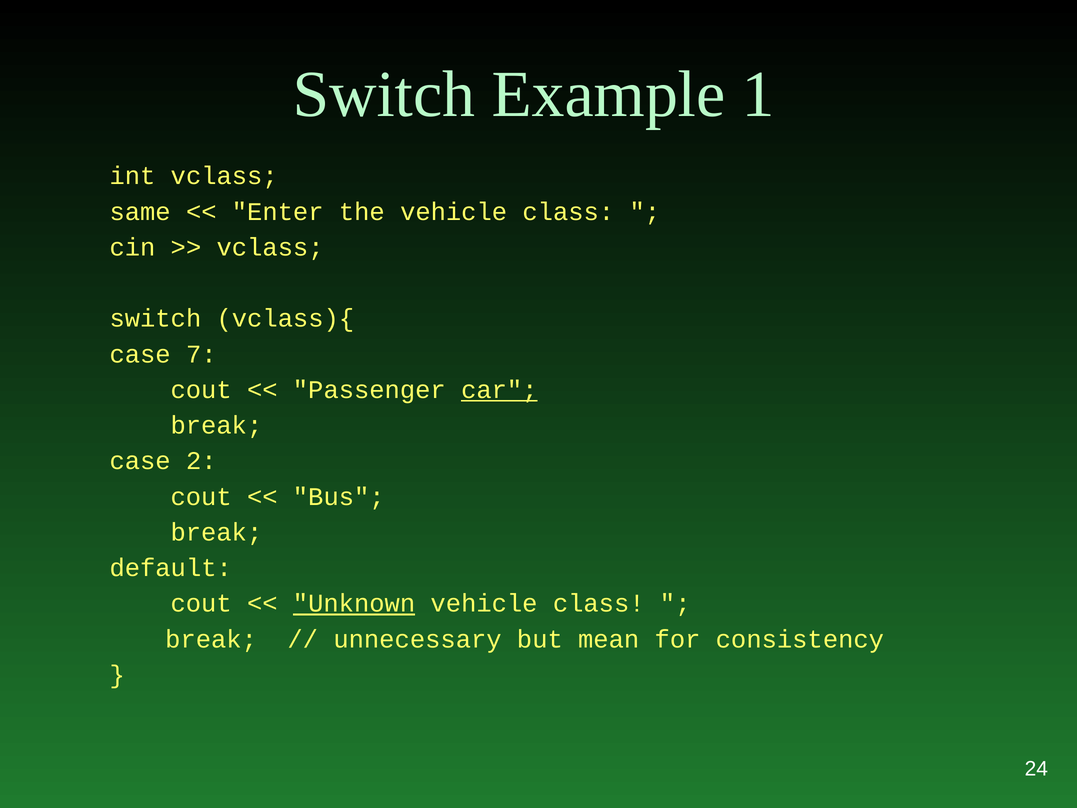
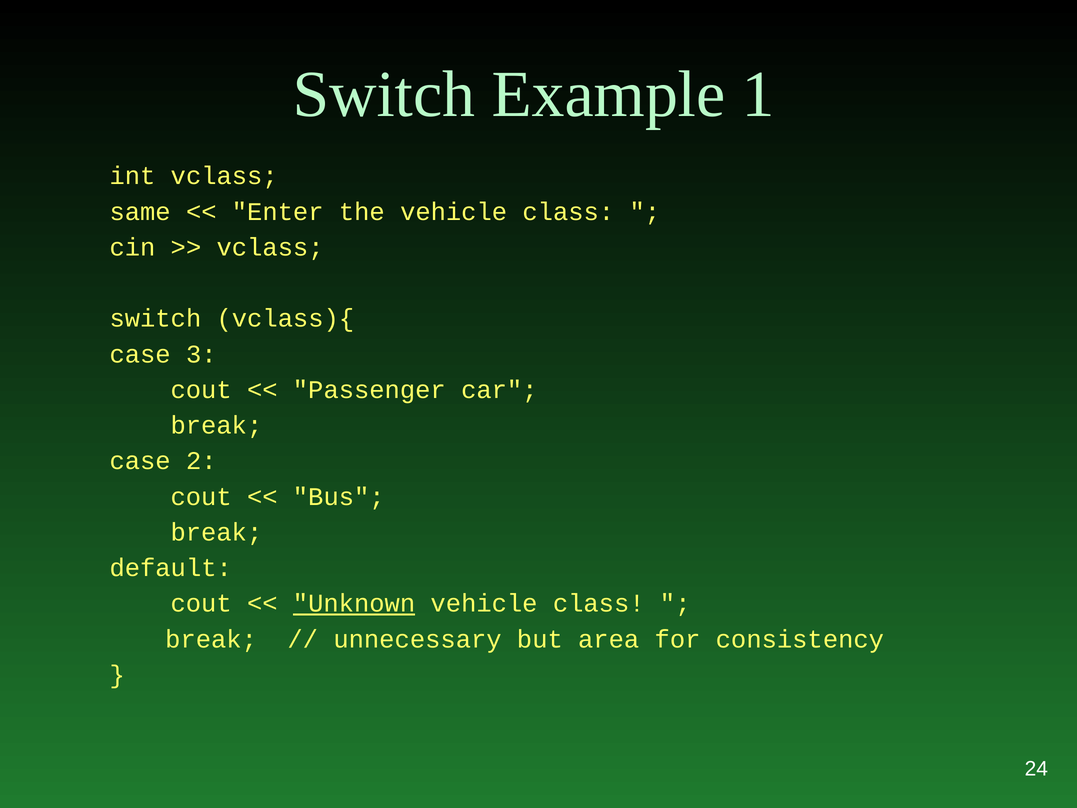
7: 7 -> 3
car underline: present -> none
mean: mean -> area
